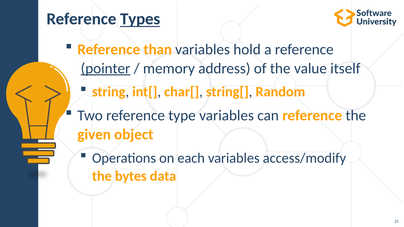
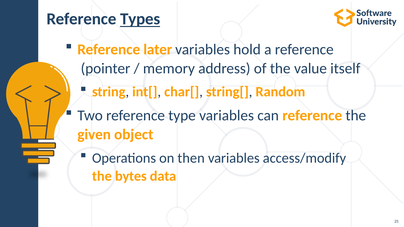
than: than -> later
pointer underline: present -> none
each: each -> then
